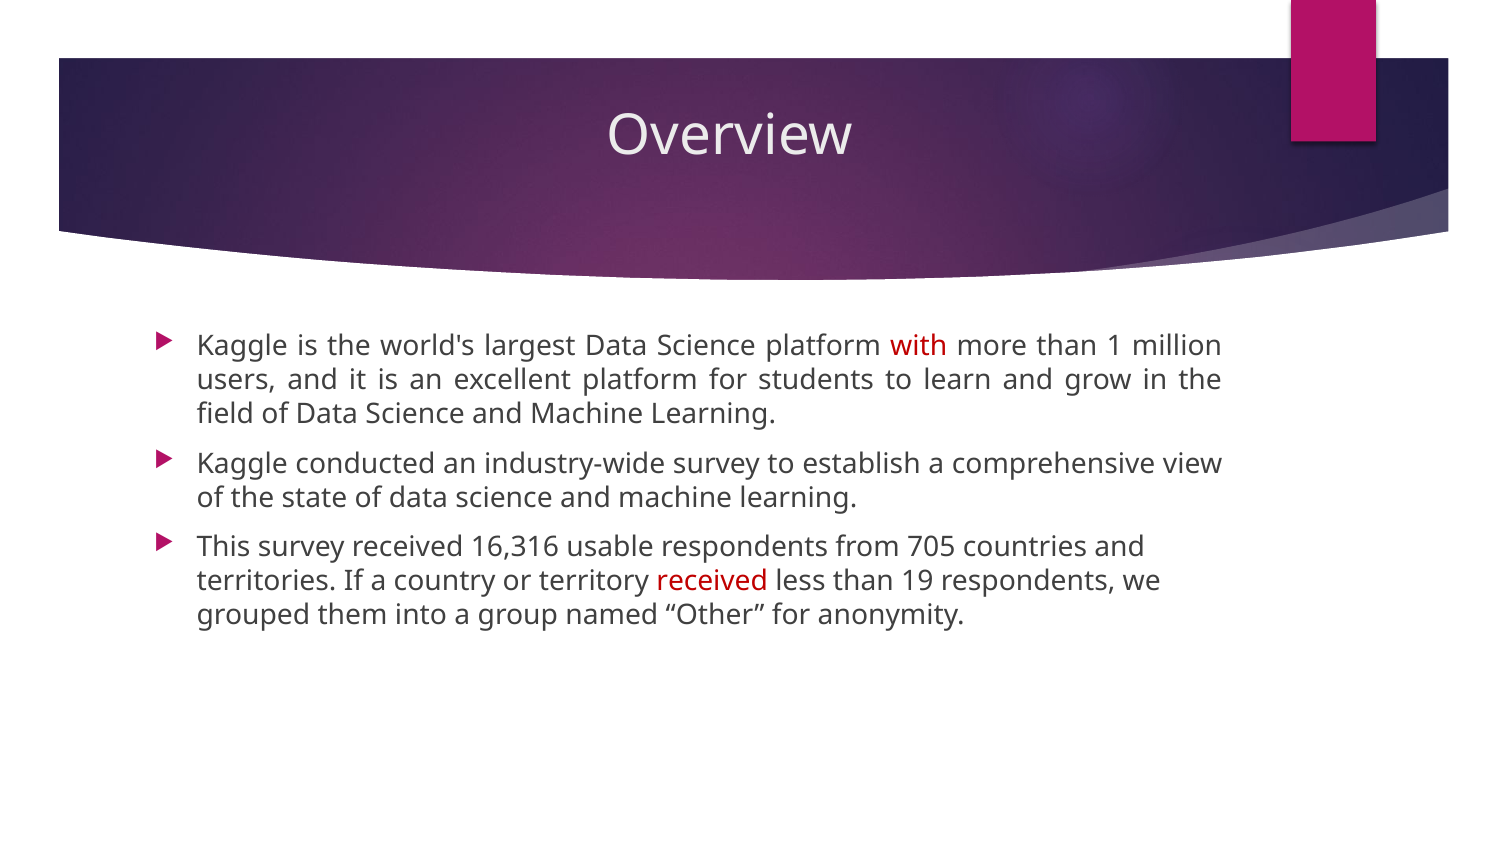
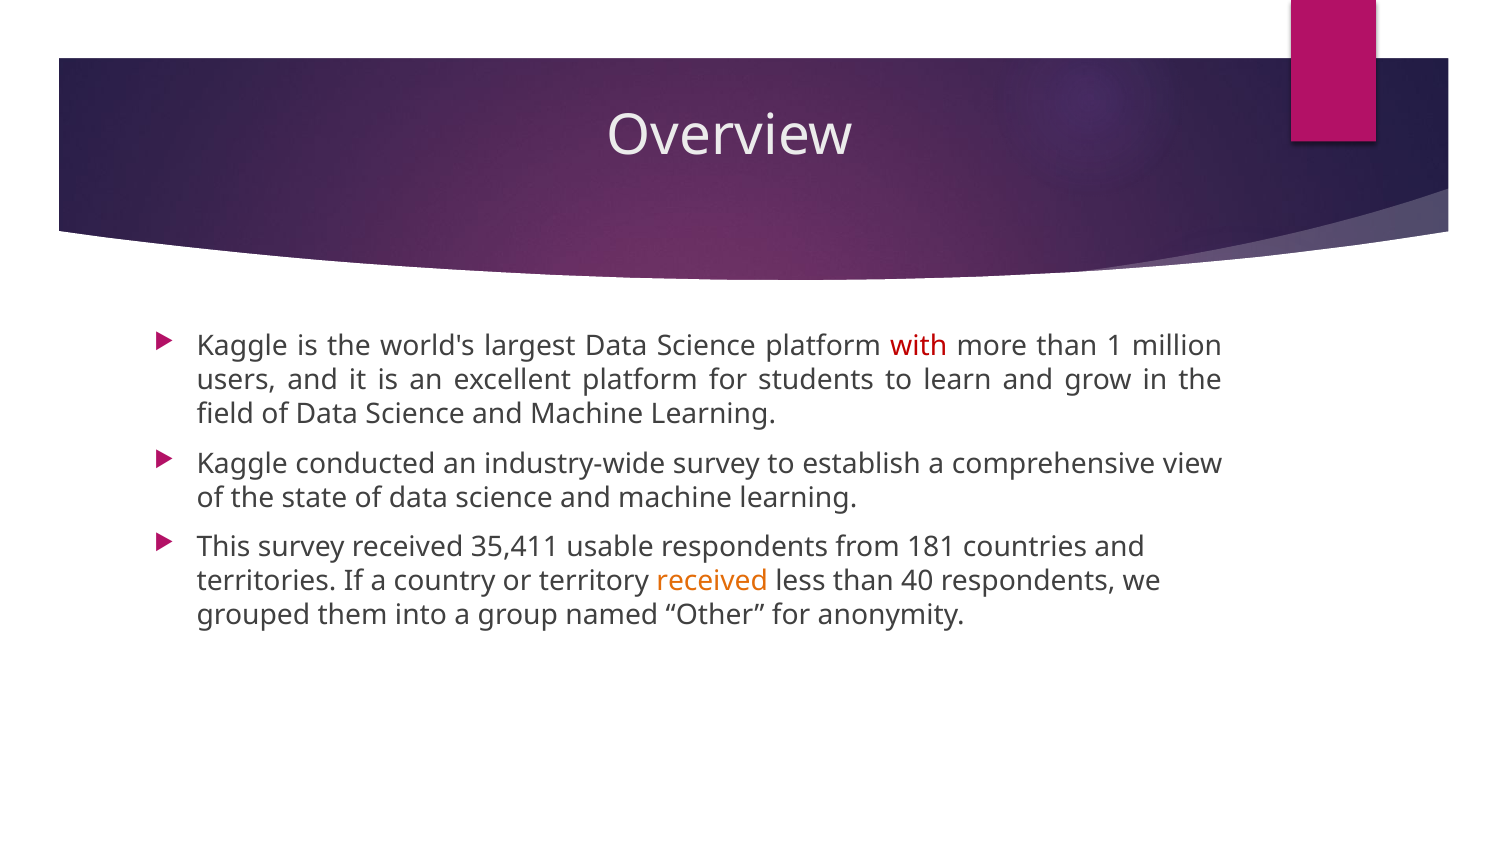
16,316: 16,316 -> 35,411
705: 705 -> 181
received at (712, 582) colour: red -> orange
19: 19 -> 40
